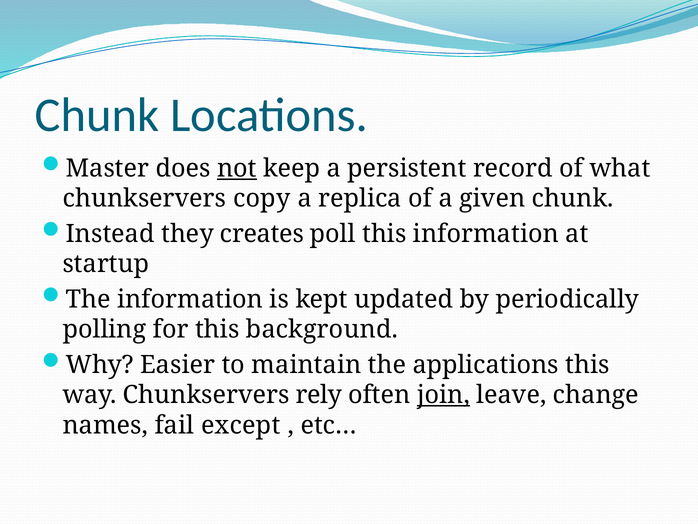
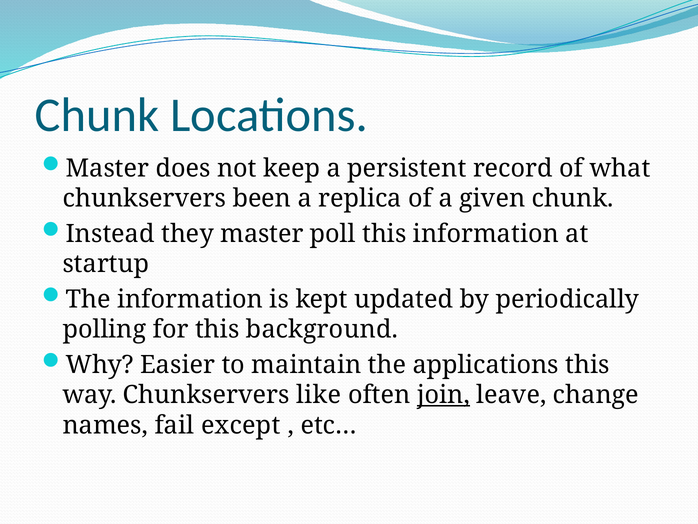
not underline: present -> none
copy: copy -> been
they creates: creates -> master
rely: rely -> like
